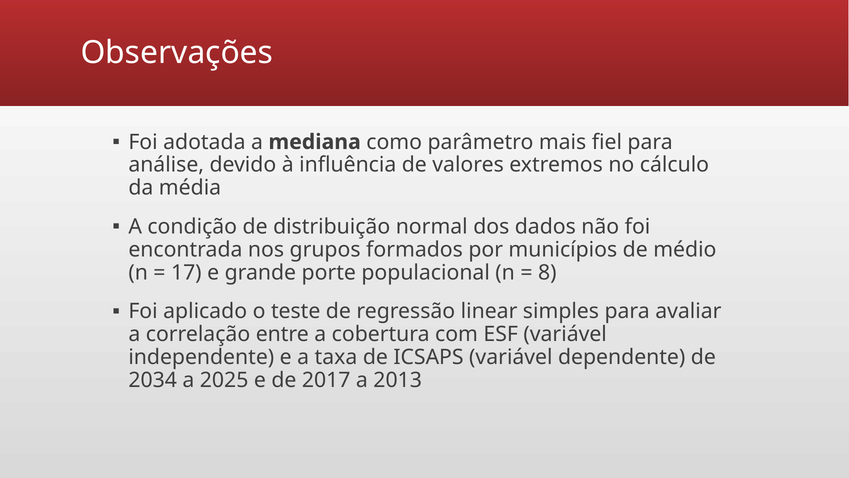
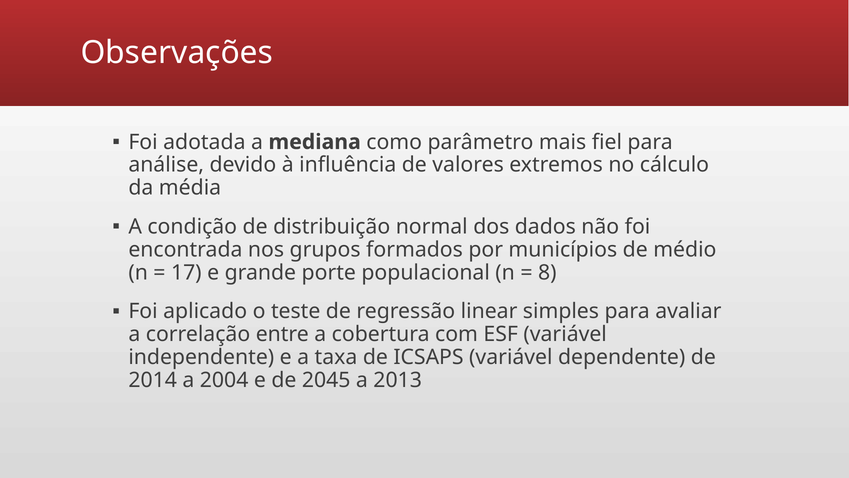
2034: 2034 -> 2014
2025: 2025 -> 2004
2017: 2017 -> 2045
